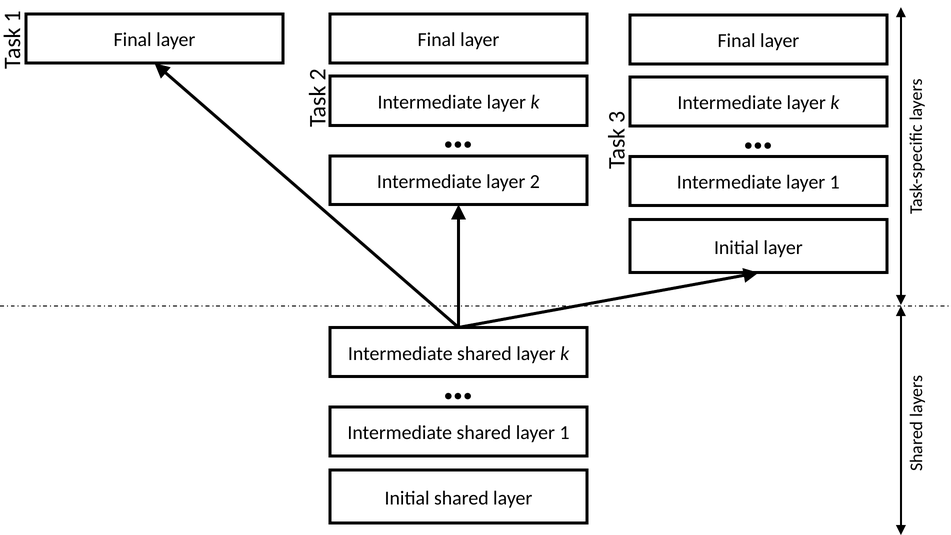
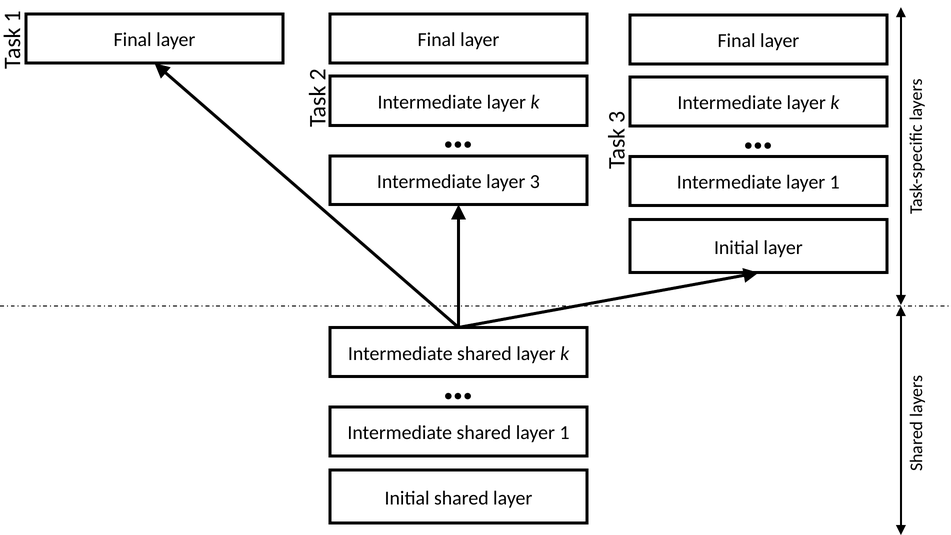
layer 2: 2 -> 3
